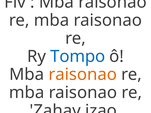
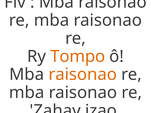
Tompo colour: blue -> orange
